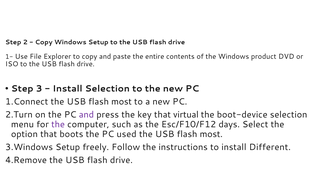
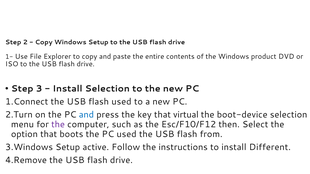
most at (122, 102): most -> used
and at (86, 115) colour: purple -> blue
days: days -> then
most at (211, 134): most -> from
freely: freely -> active
